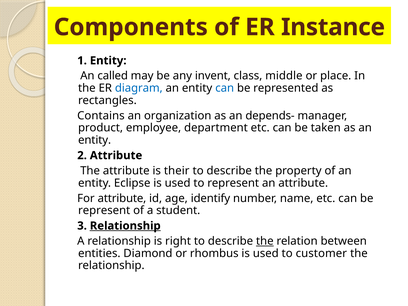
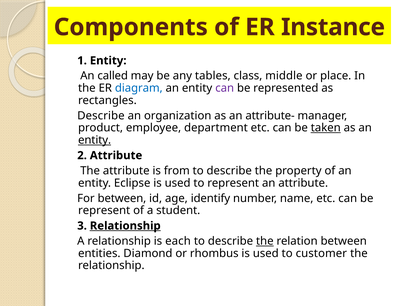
invent: invent -> tables
can at (225, 88) colour: blue -> purple
Contains at (101, 116): Contains -> Describe
depends-: depends- -> attribute-
taken underline: none -> present
entity at (95, 140) underline: none -> present
their: their -> from
For attribute: attribute -> between
right: right -> each
